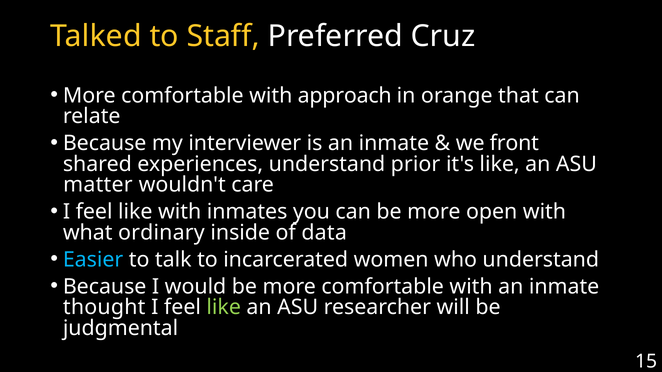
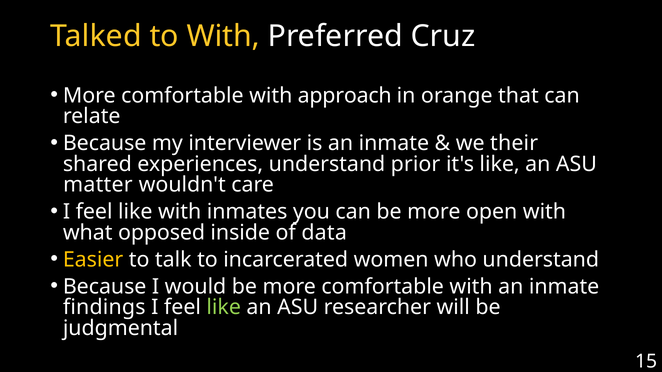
to Staff: Staff -> With
front: front -> their
ordinary: ordinary -> opposed
Easier colour: light blue -> yellow
thought: thought -> findings
